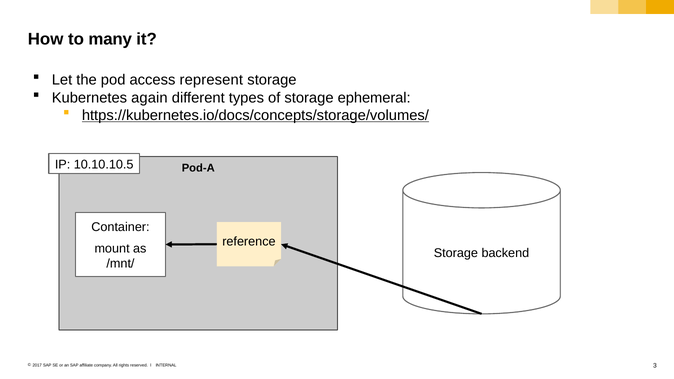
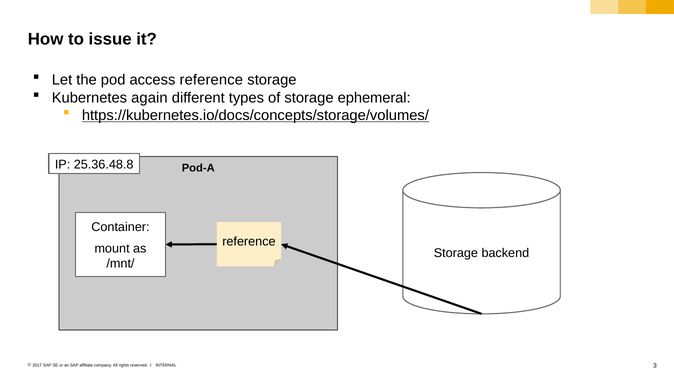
many: many -> issue
access represent: represent -> reference
10.10.10.5: 10.10.10.5 -> 25.36.48.8
